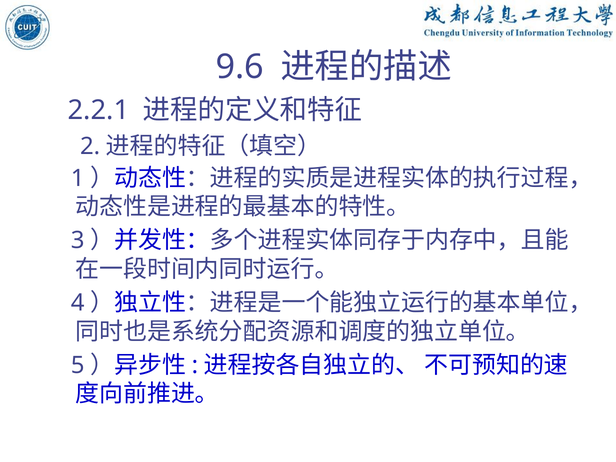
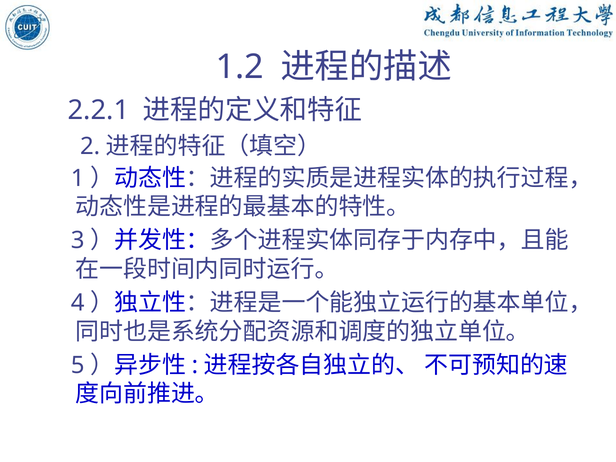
9.6: 9.6 -> 1.2
